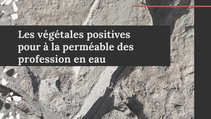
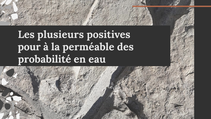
végétales: végétales -> plusieurs
profession: profession -> probabilité
